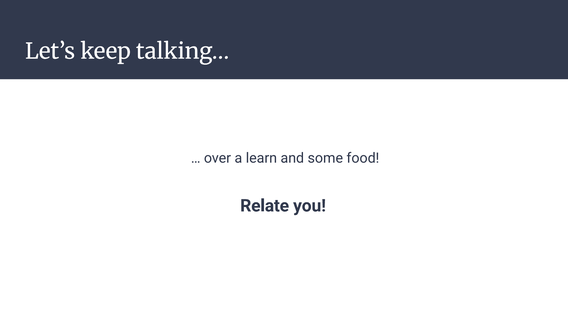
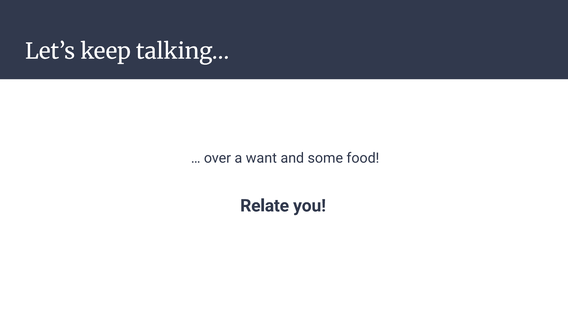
learn: learn -> want
